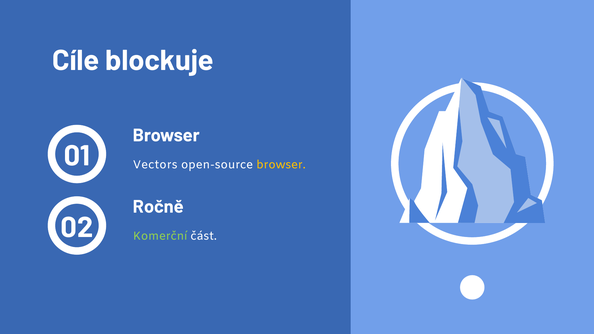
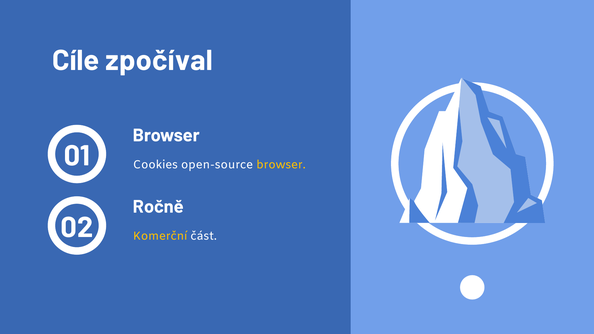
blockuje: blockuje -> zpočíval
Vectors: Vectors -> Cookies
Komerční colour: light green -> yellow
